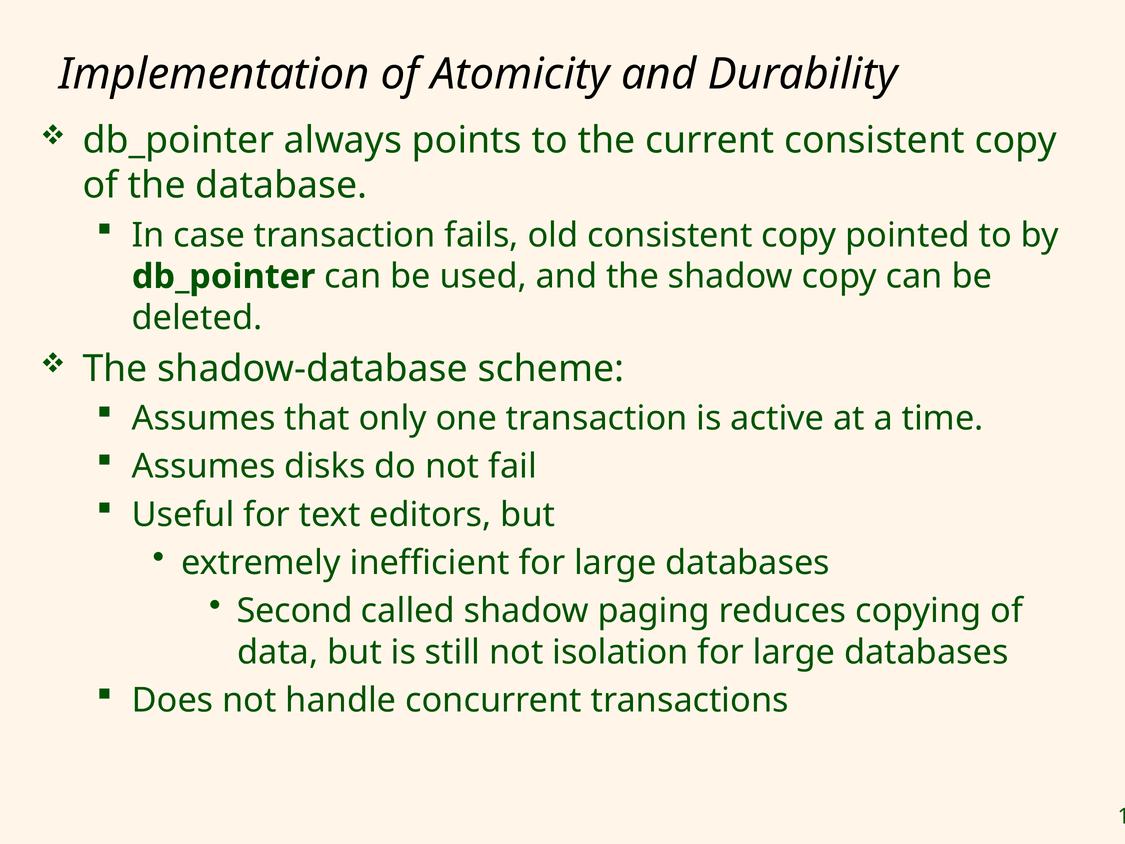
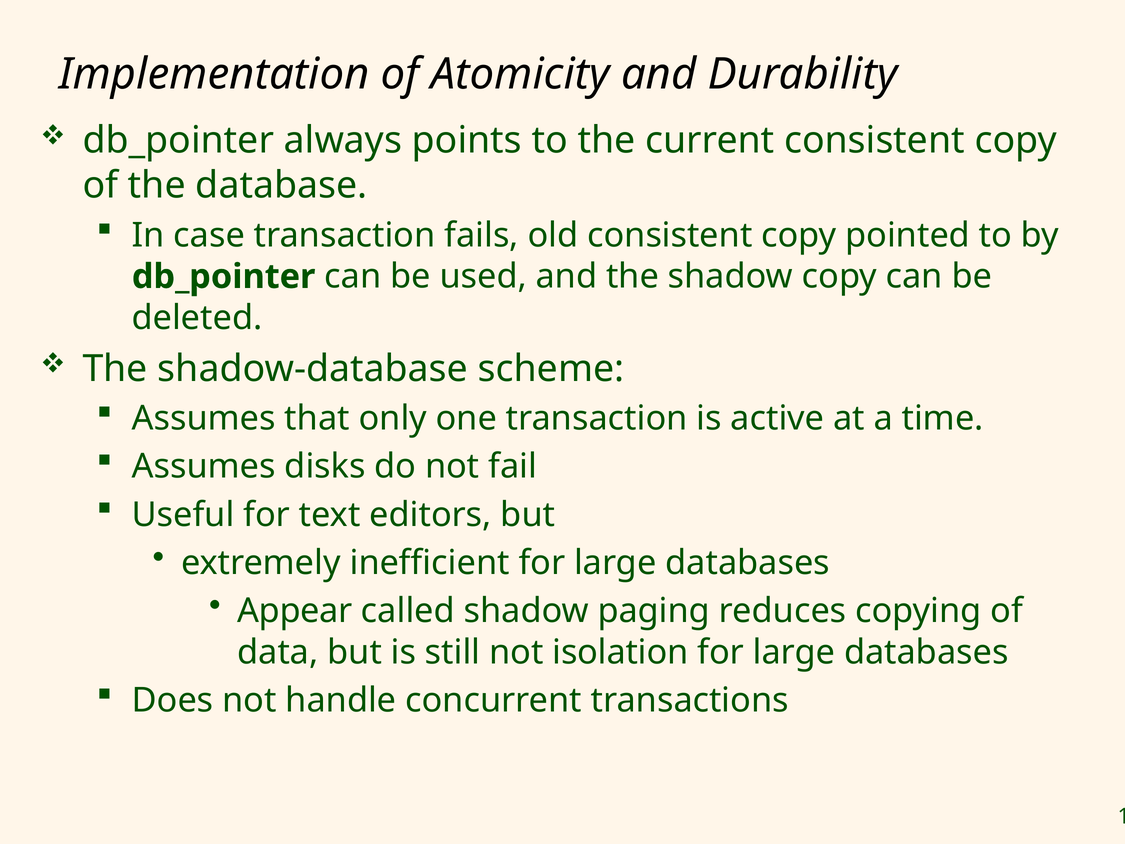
Second: Second -> Appear
